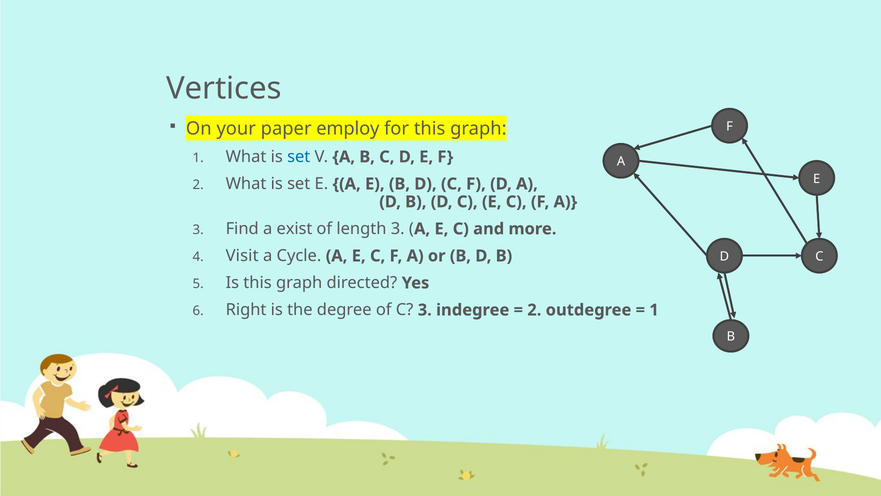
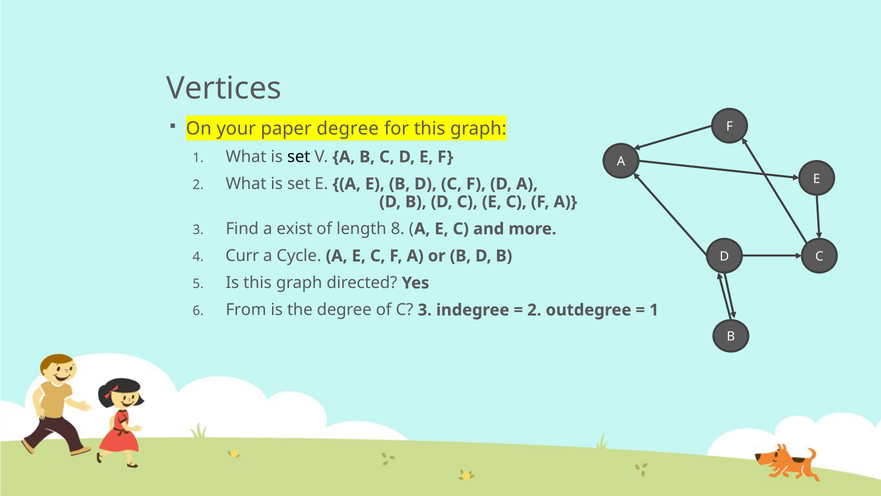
paper employ: employ -> degree
set at (299, 157) colour: blue -> black
length 3: 3 -> 8
Visit: Visit -> Curr
Right: Right -> From
